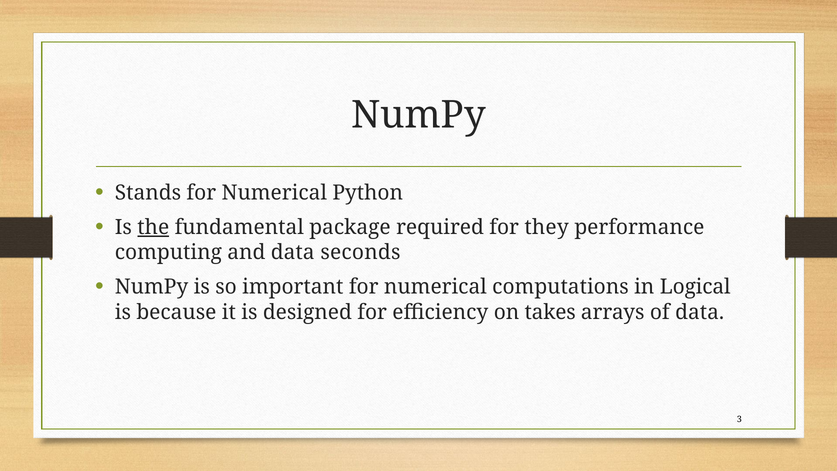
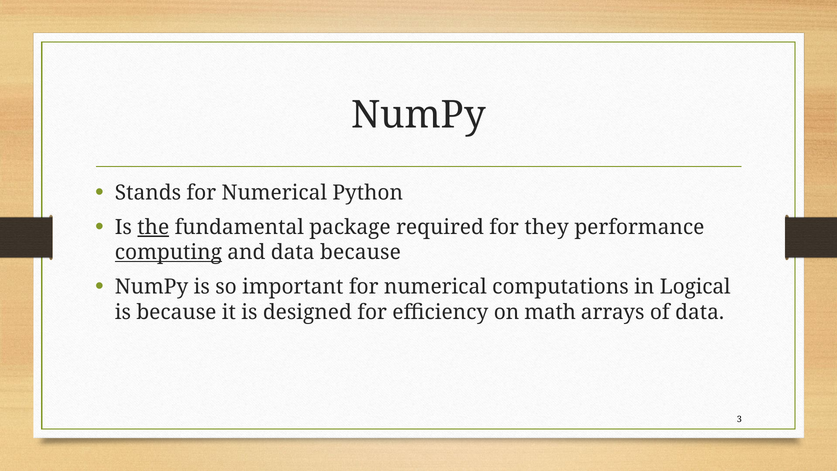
computing underline: none -> present
data seconds: seconds -> because
takes: takes -> math
